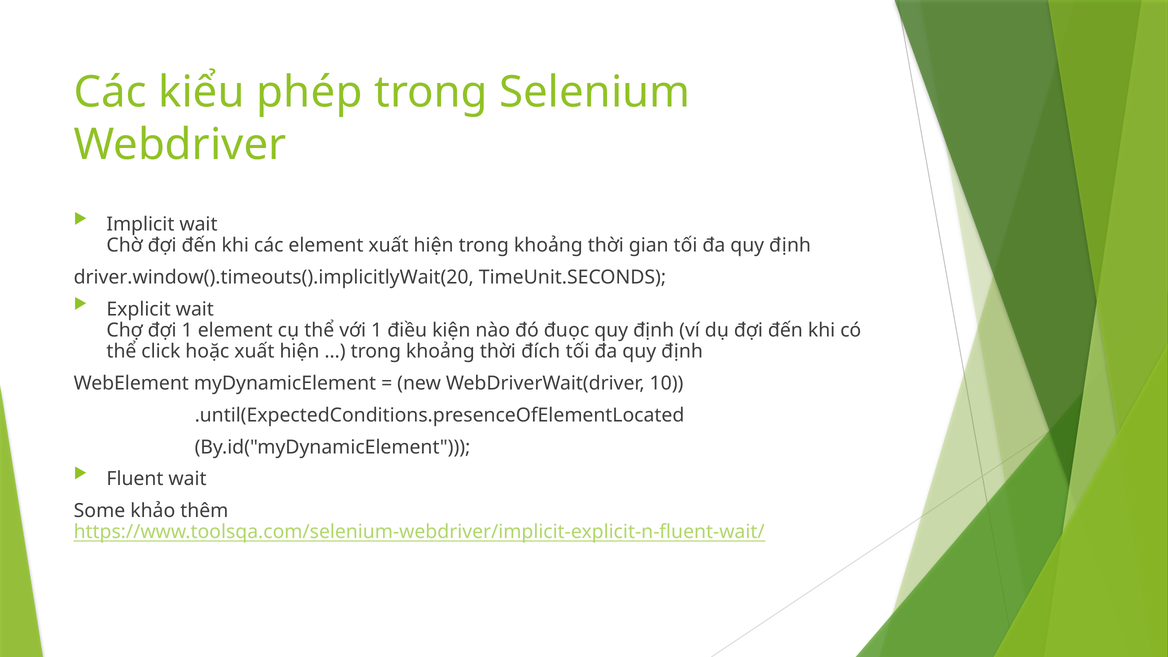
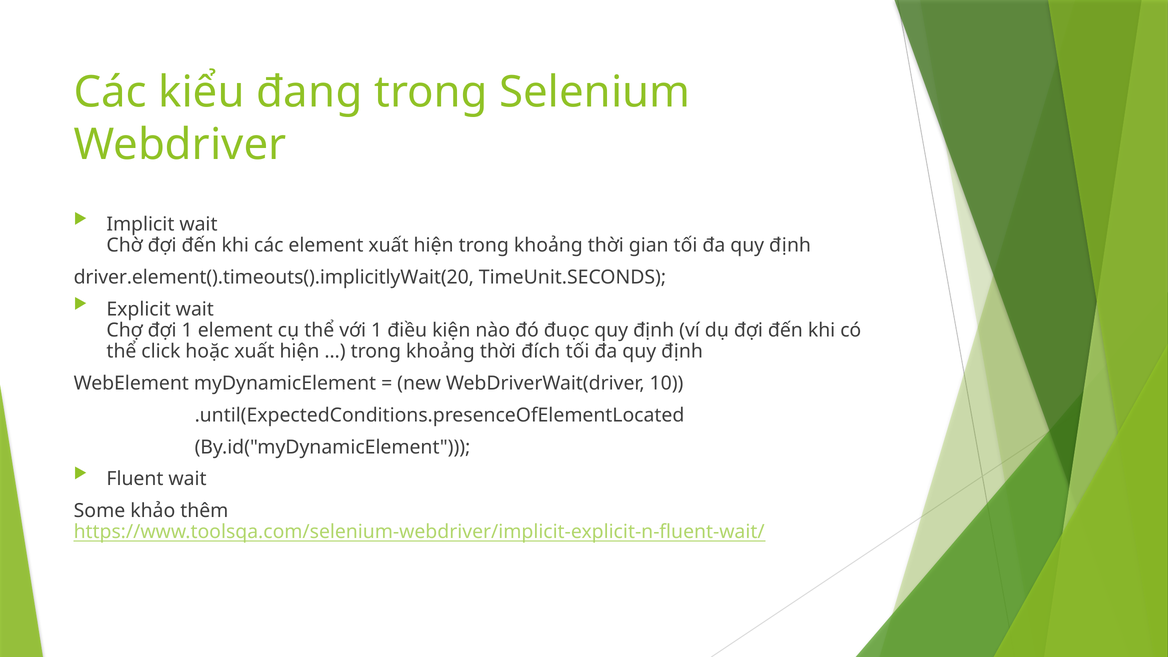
phép: phép -> đang
driver.window().timeouts().implicitlyWait(20: driver.window().timeouts().implicitlyWait(20 -> driver.element().timeouts().implicitlyWait(20
